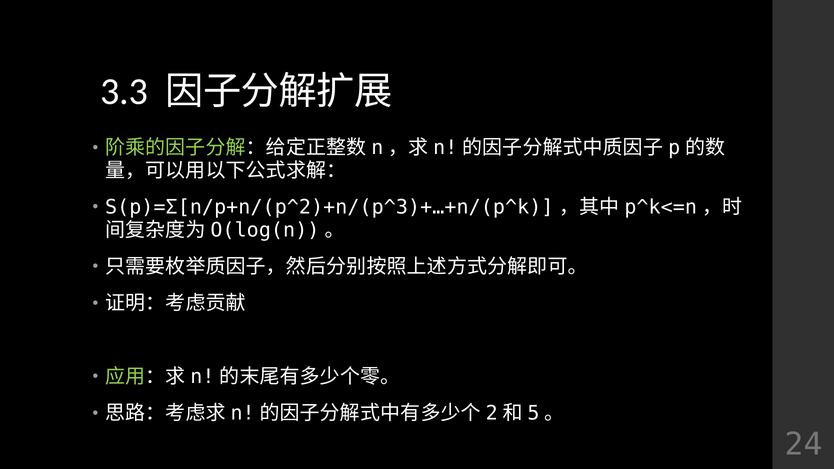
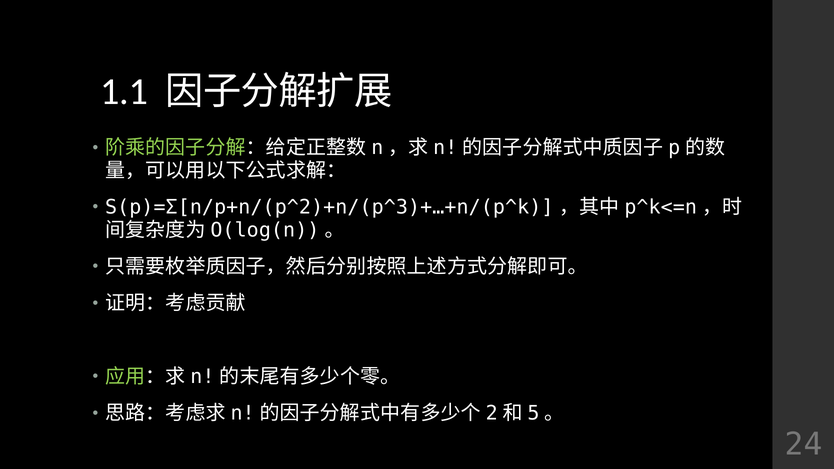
3.3: 3.3 -> 1.1
